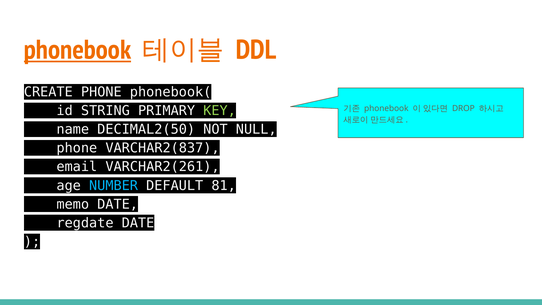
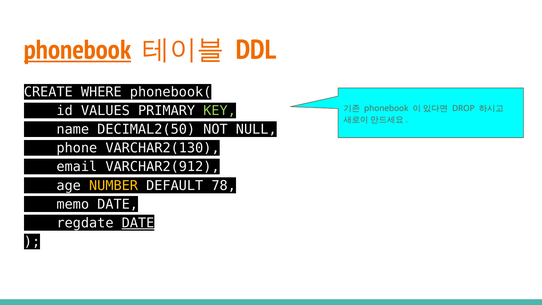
CREATE PHONE: PHONE -> WHERE
STRING: STRING -> VALUES
VARCHAR2(837: VARCHAR2(837 -> VARCHAR2(130
VARCHAR2(261: VARCHAR2(261 -> VARCHAR2(912
NUMBER colour: light blue -> yellow
81: 81 -> 78
DATE at (138, 223) underline: none -> present
